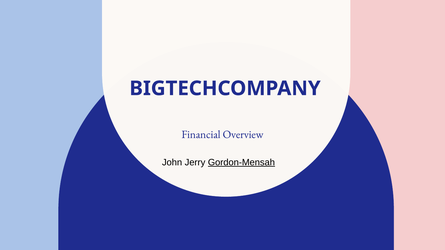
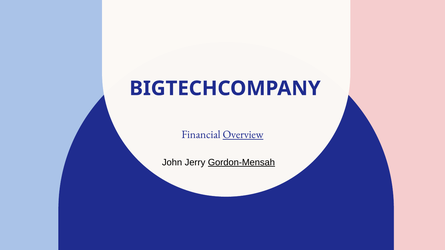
Overview underline: none -> present
